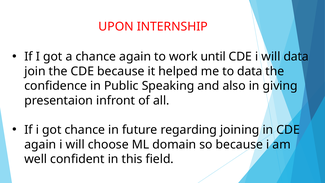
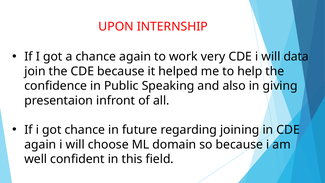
until: until -> very
to data: data -> help
